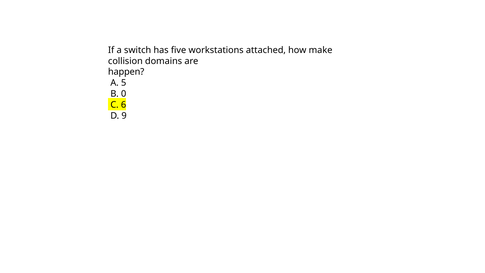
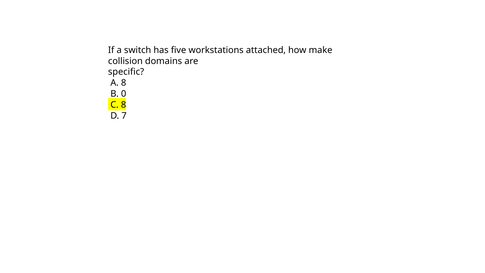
happen: happen -> specific
A 5: 5 -> 8
C 6: 6 -> 8
9: 9 -> 7
